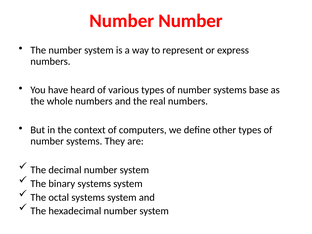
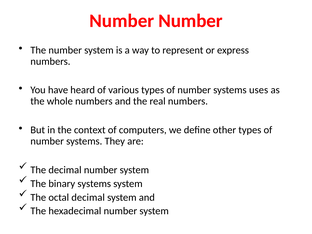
base: base -> uses
octal systems: systems -> decimal
